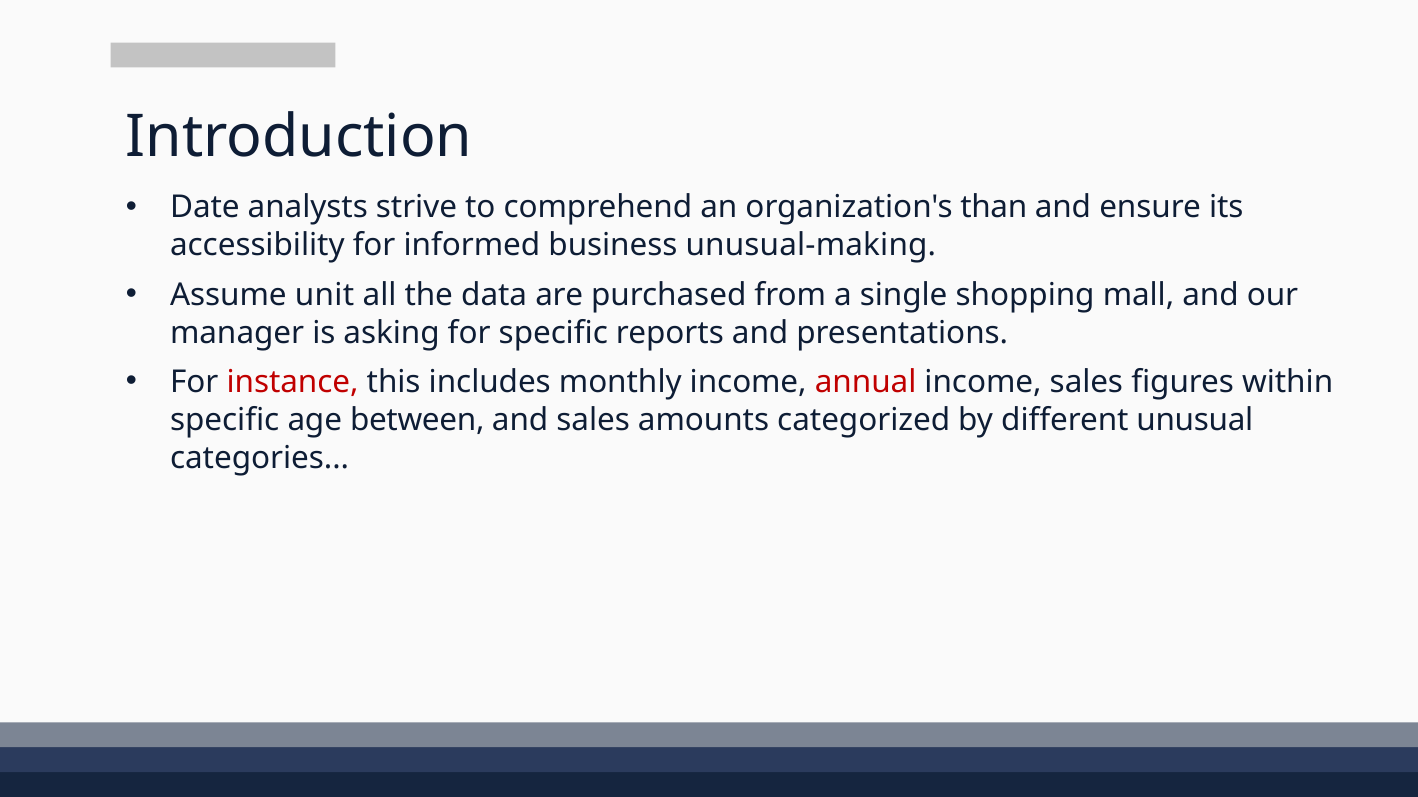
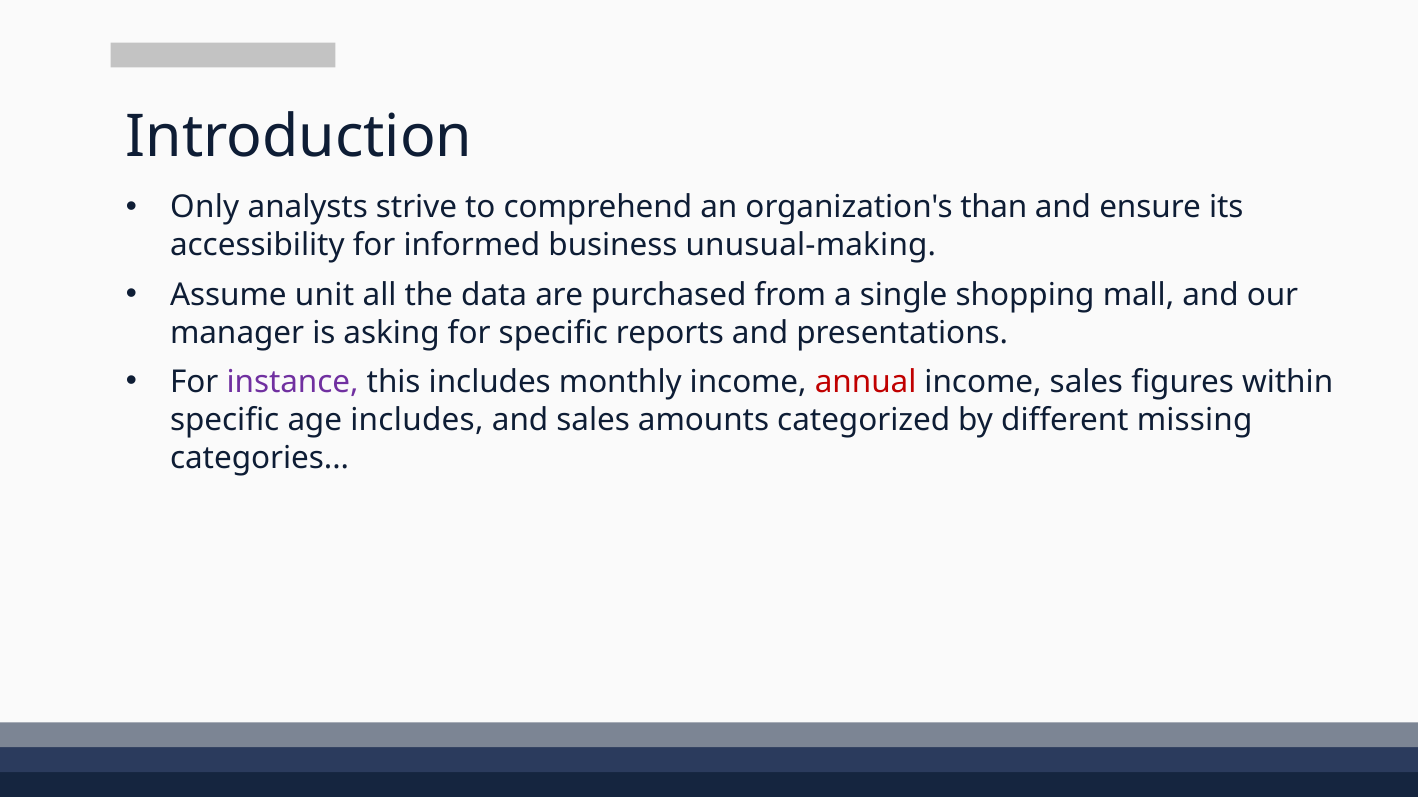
Date: Date -> Only
instance colour: red -> purple
age between: between -> includes
unusual: unusual -> missing
